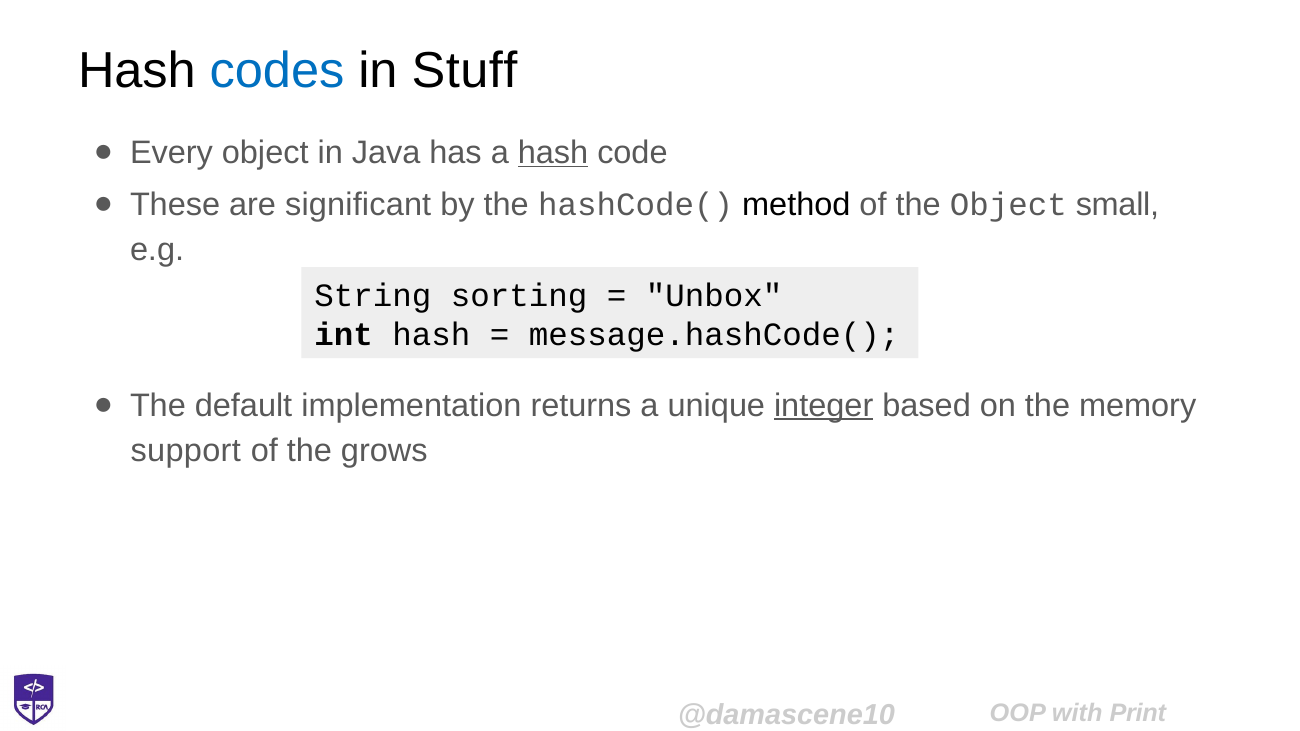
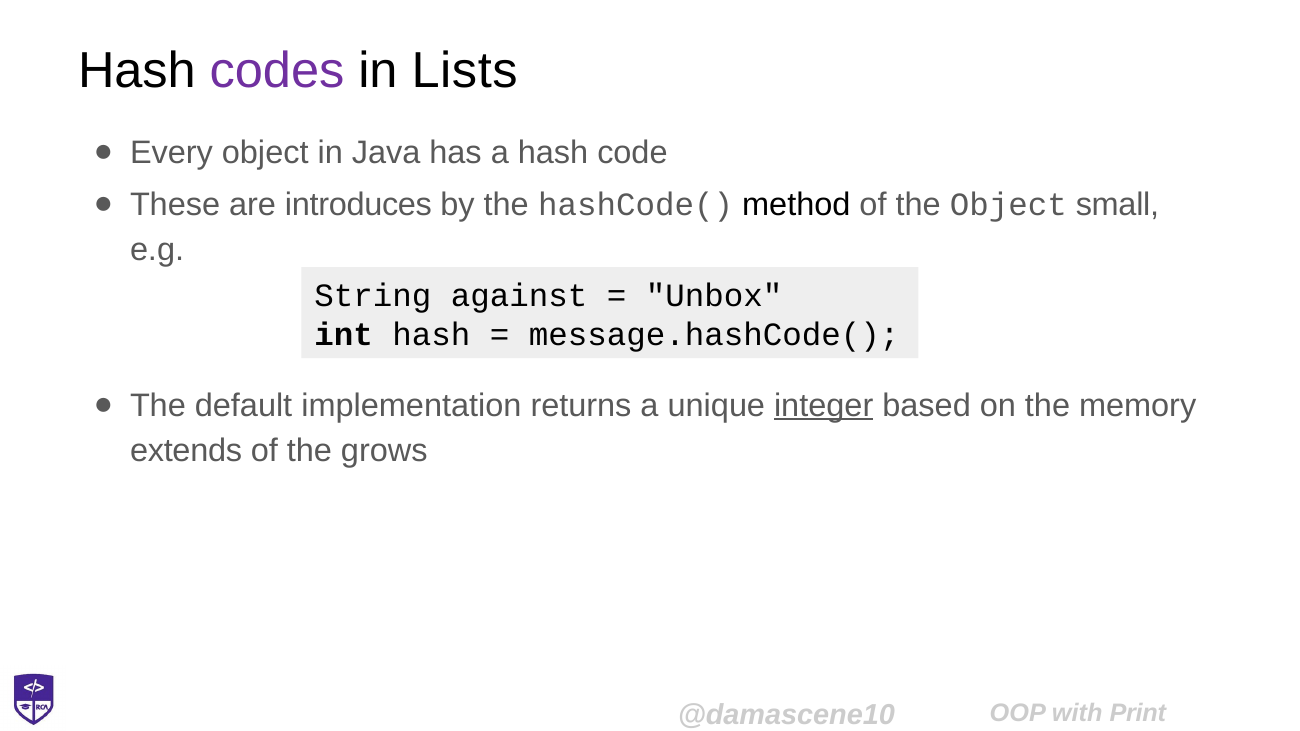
codes colour: blue -> purple
Stuff: Stuff -> Lists
hash at (553, 153) underline: present -> none
significant: significant -> introduces
sorting: sorting -> against
support: support -> extends
